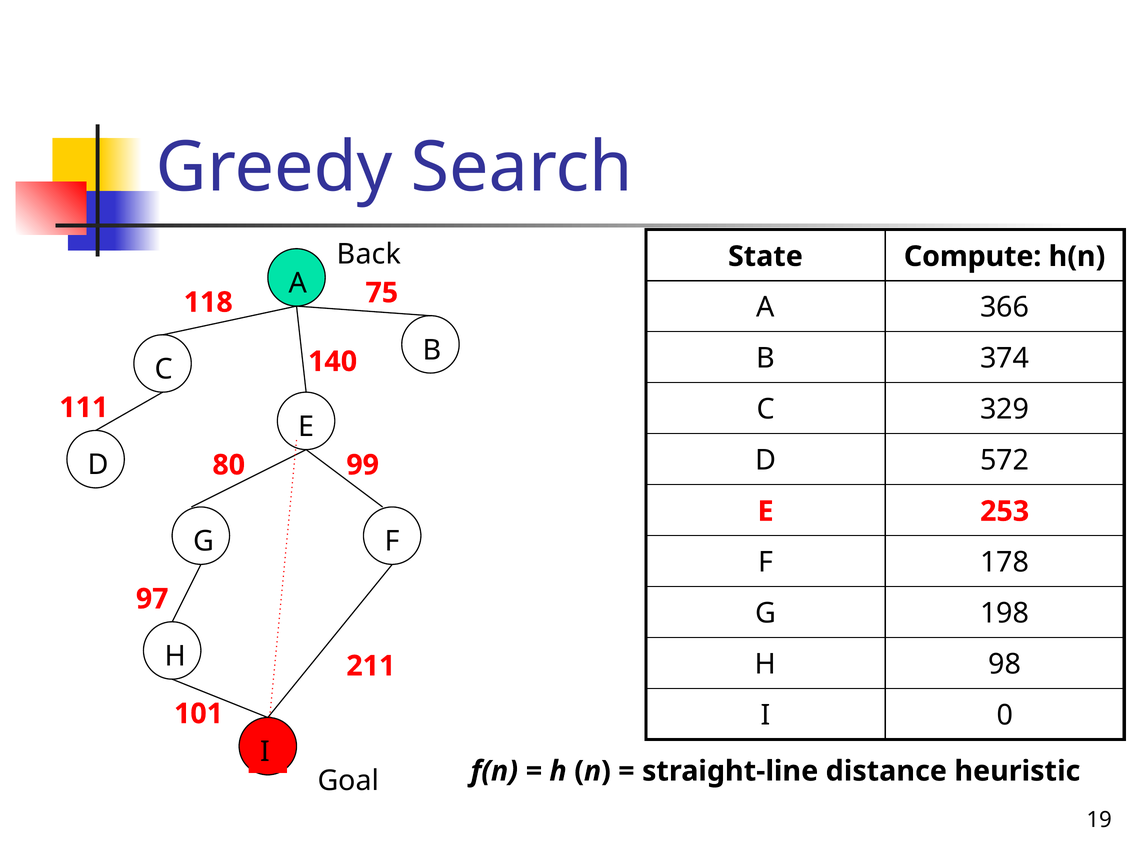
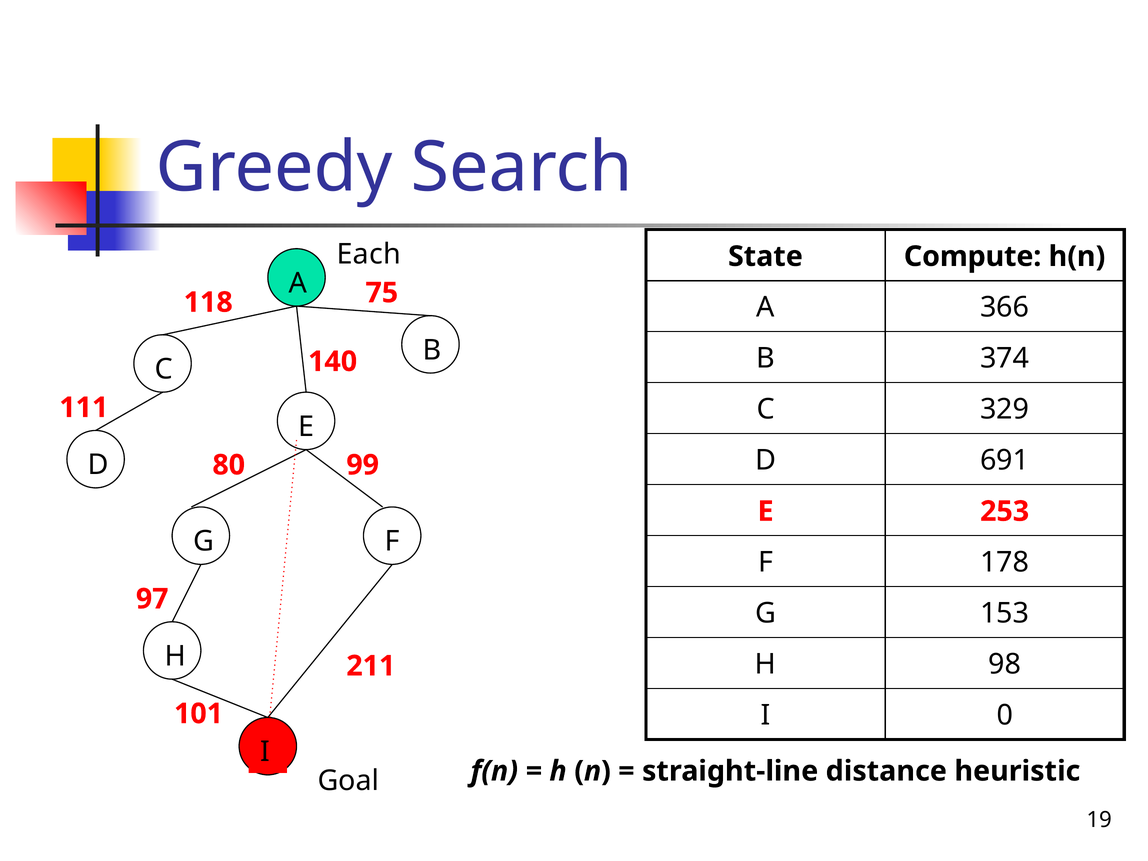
Back: Back -> Each
572: 572 -> 691
198: 198 -> 153
